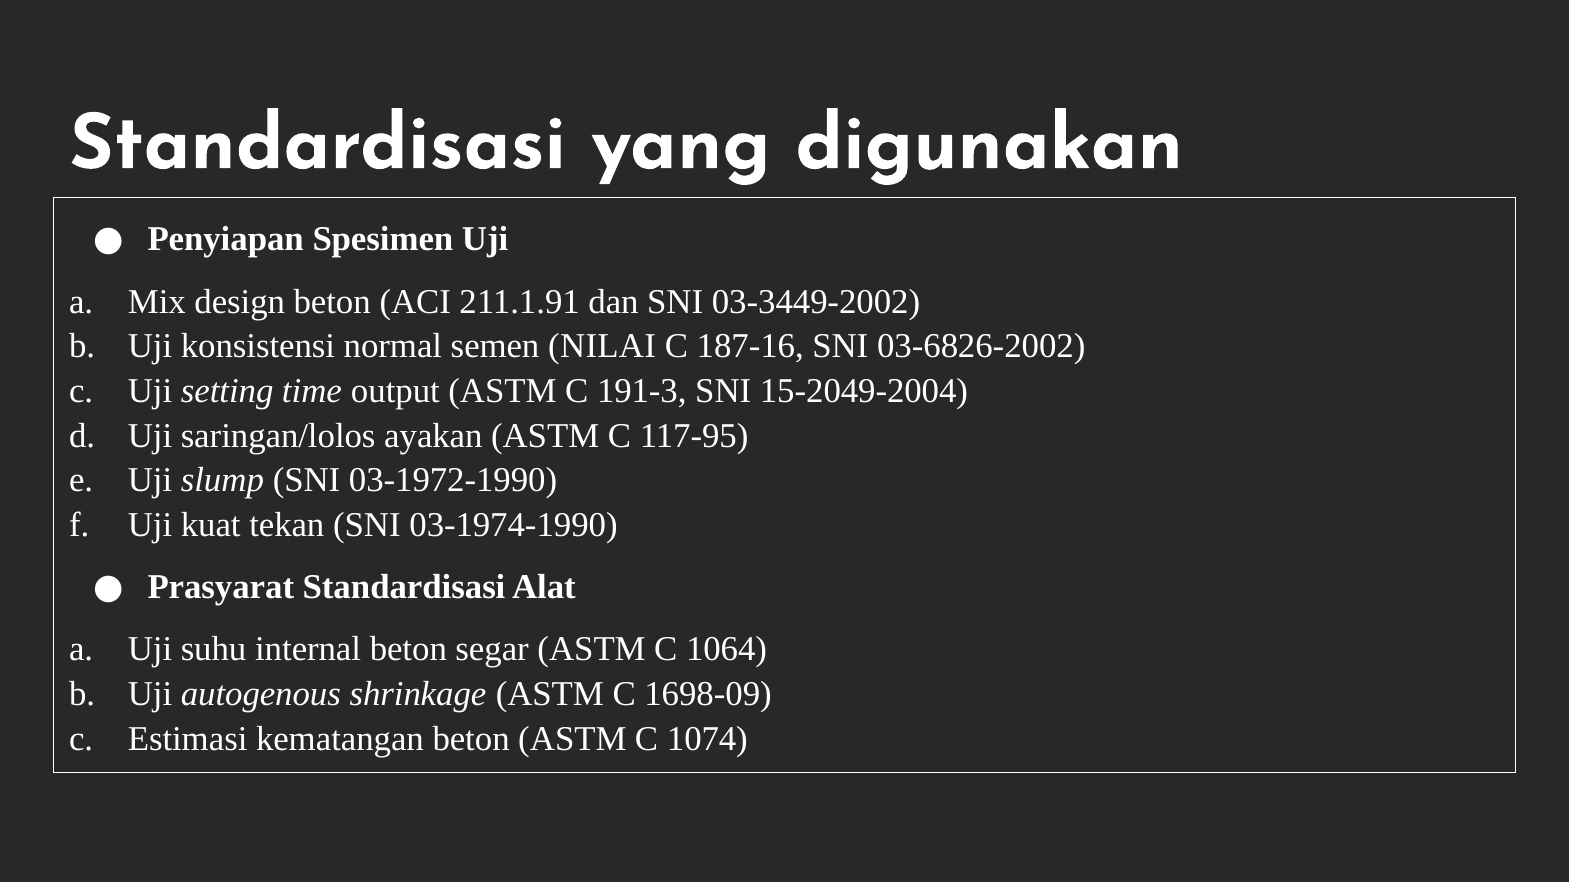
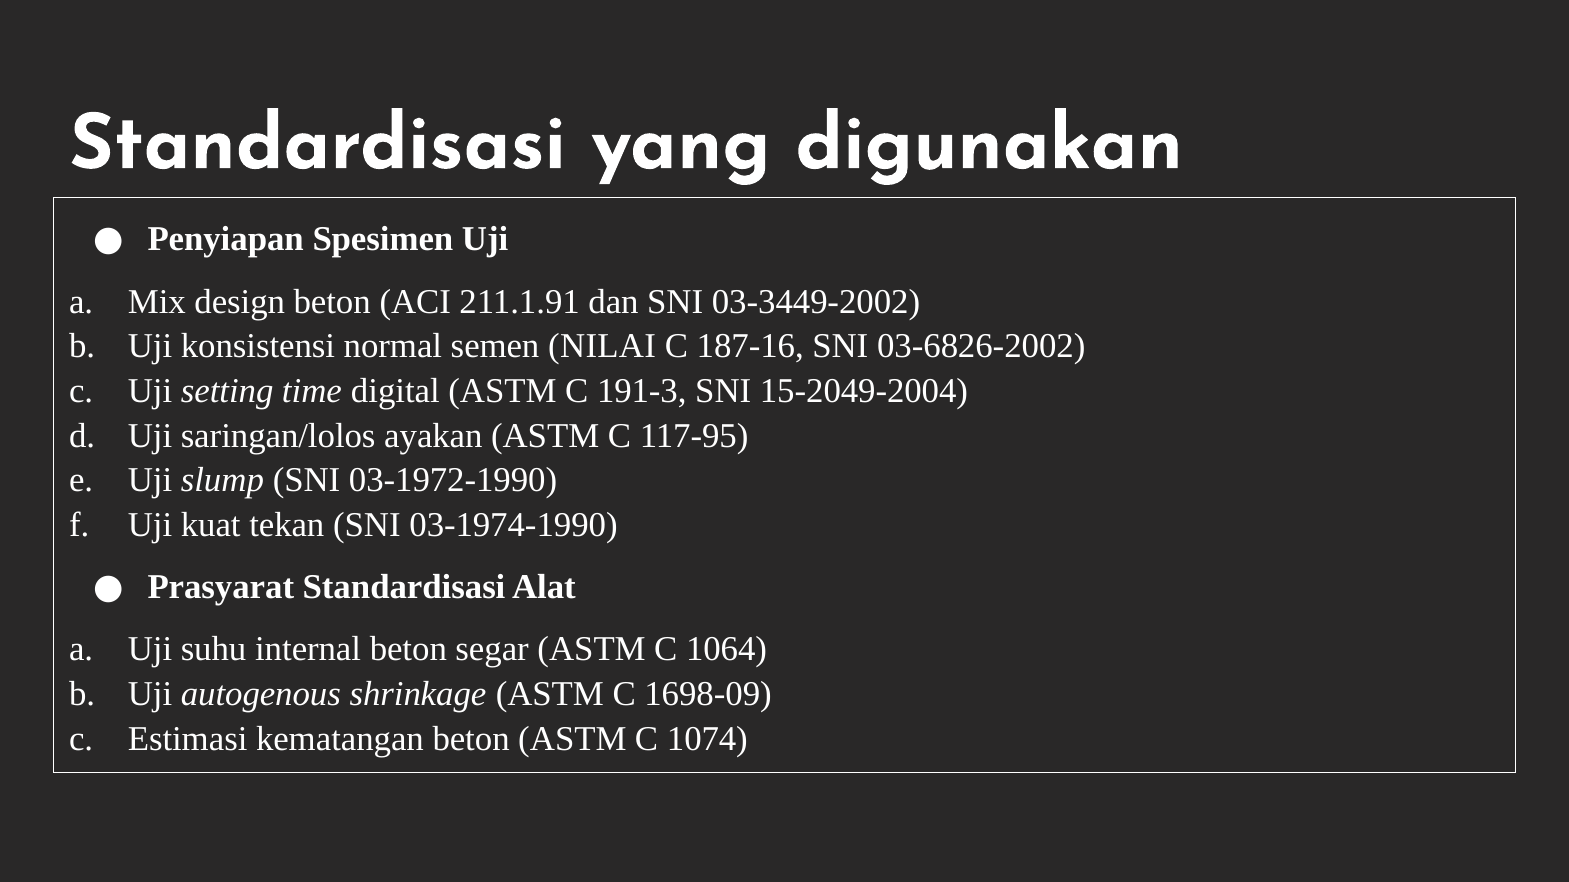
output: output -> digital
